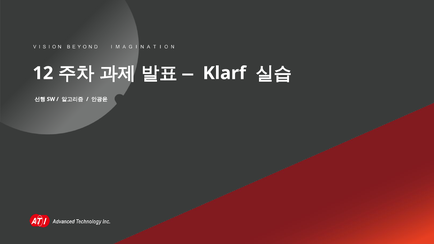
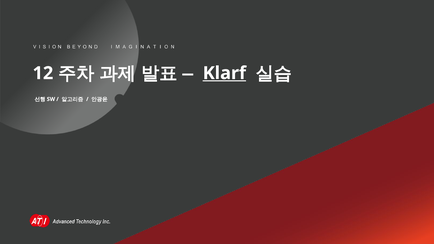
Klarf underline: none -> present
